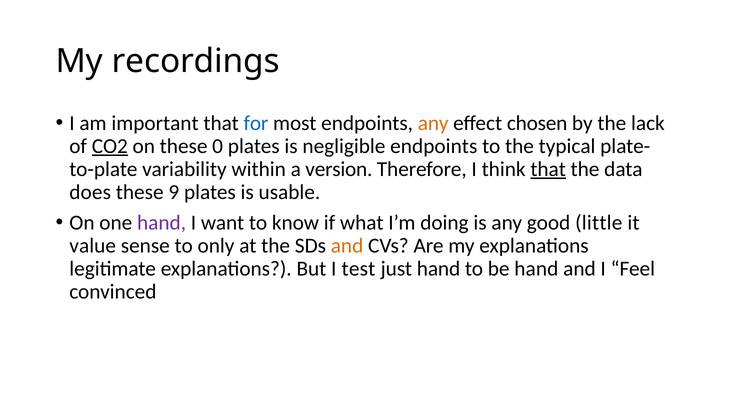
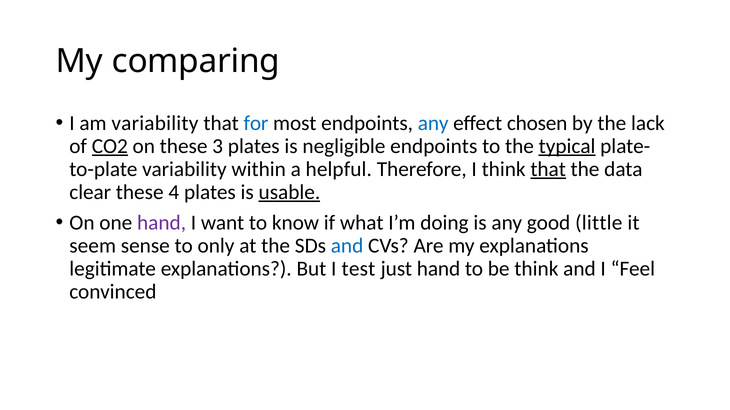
recordings: recordings -> comparing
am important: important -> variability
any at (433, 123) colour: orange -> blue
0: 0 -> 3
typical underline: none -> present
version: version -> helpful
does: does -> clear
9: 9 -> 4
usable underline: none -> present
value: value -> seem
and at (347, 246) colour: orange -> blue
be hand: hand -> think
